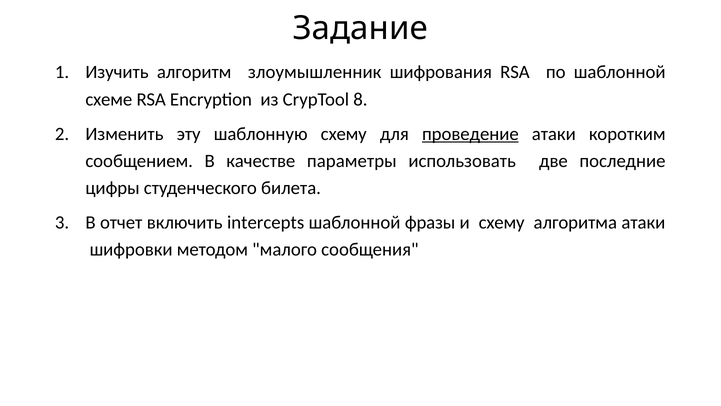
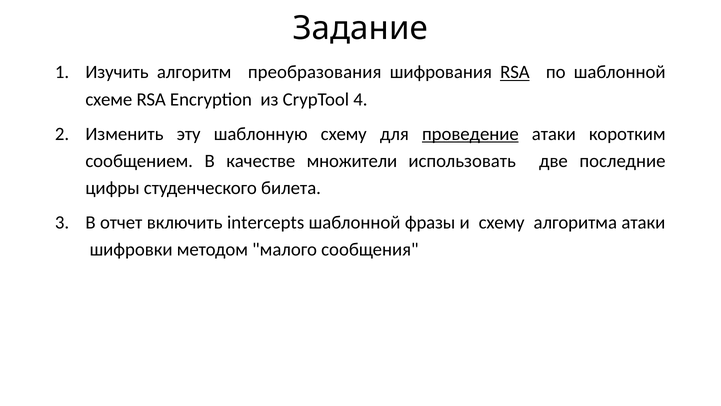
злоумышленник: злоумышленник -> преобразования
RSA at (515, 72) underline: none -> present
8: 8 -> 4
параметры: параметры -> множители
